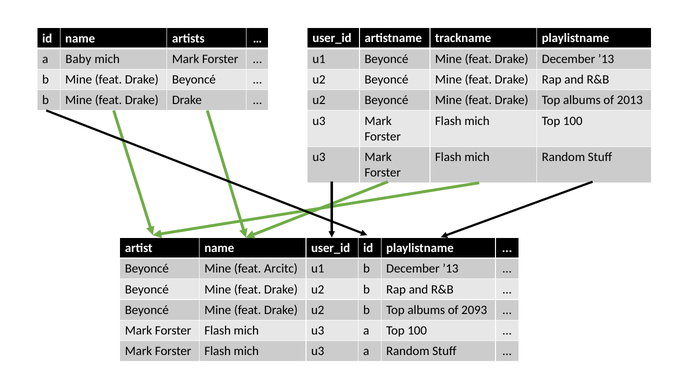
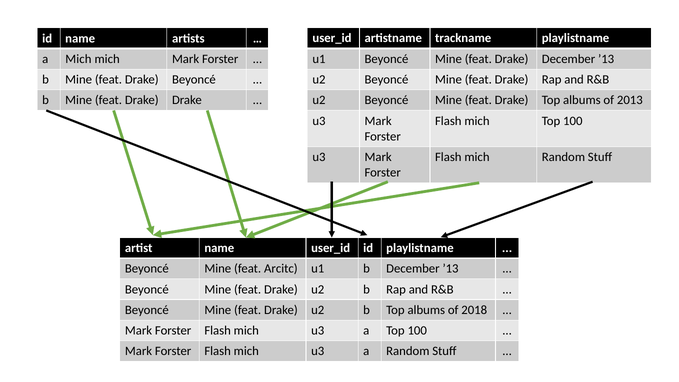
a Baby: Baby -> Mich
2093: 2093 -> 2018
